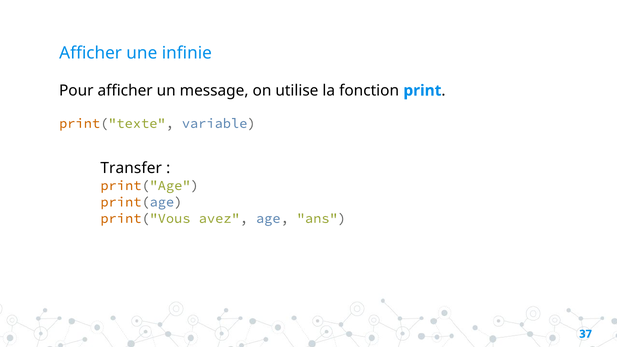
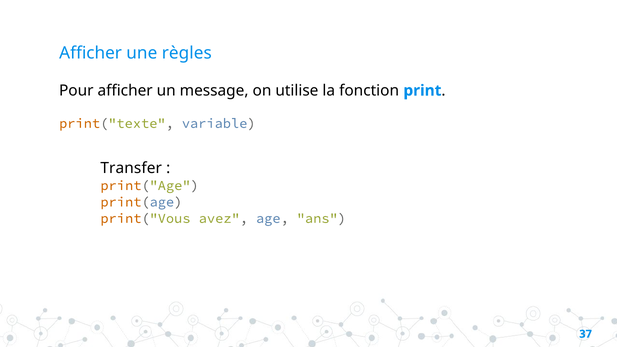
infinie: infinie -> règles
